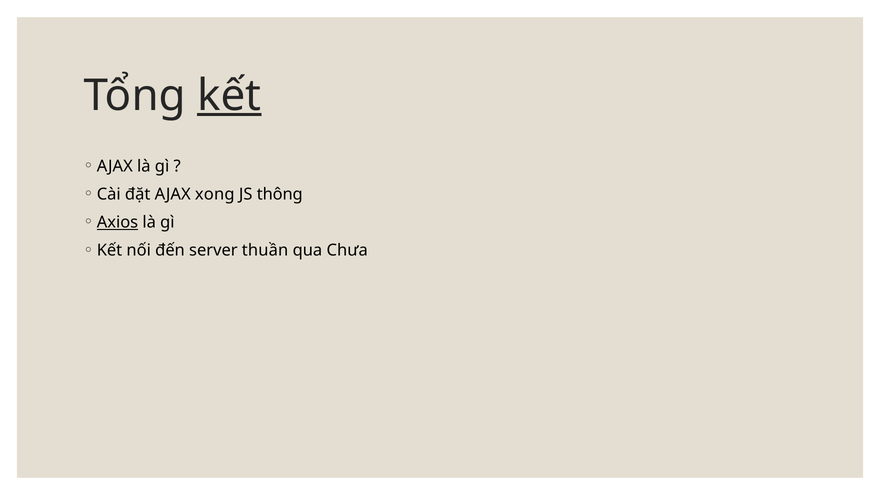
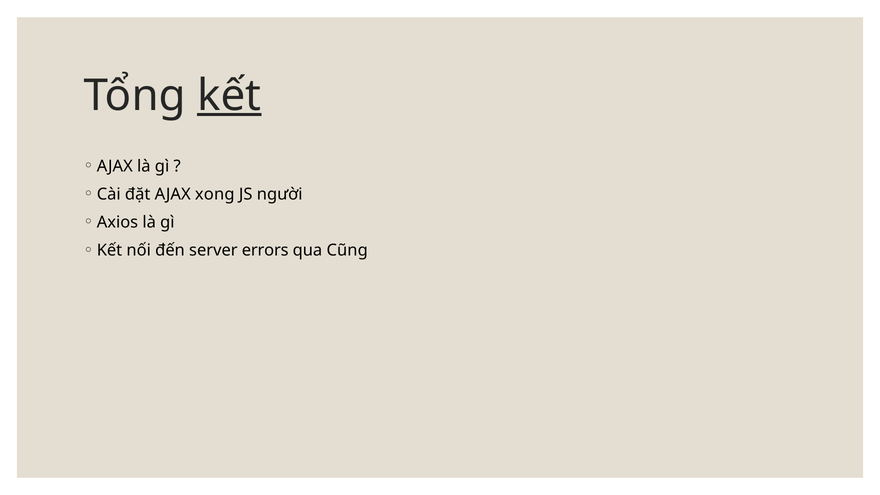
thông: thông -> người
Axios underline: present -> none
thuần: thuần -> errors
Chưa: Chưa -> Cũng
